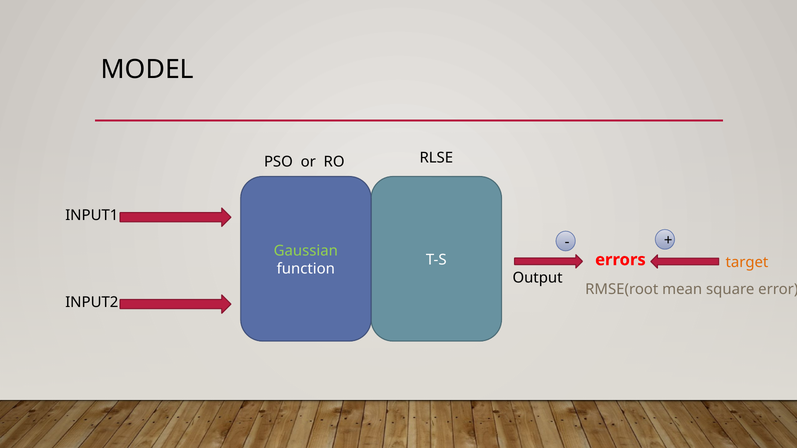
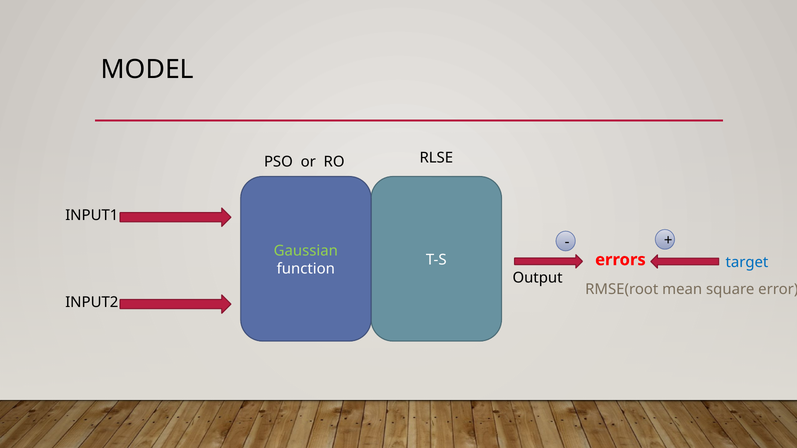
target colour: orange -> blue
